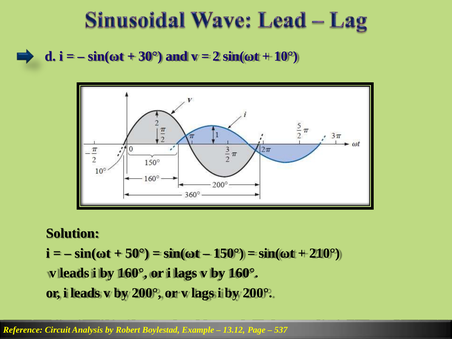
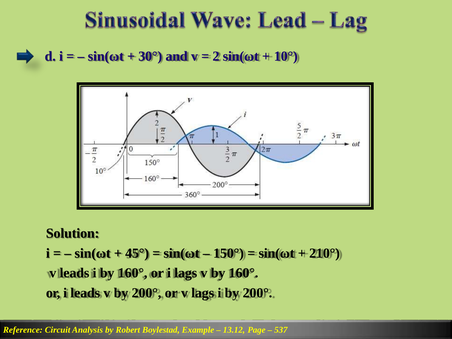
50°: 50° -> 45°
